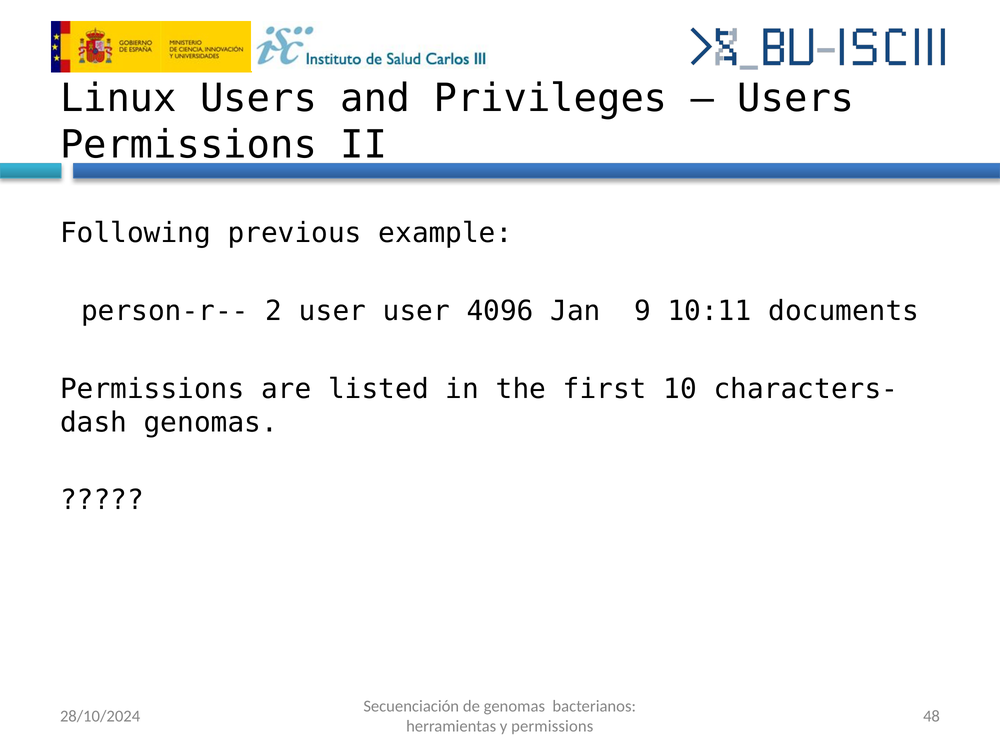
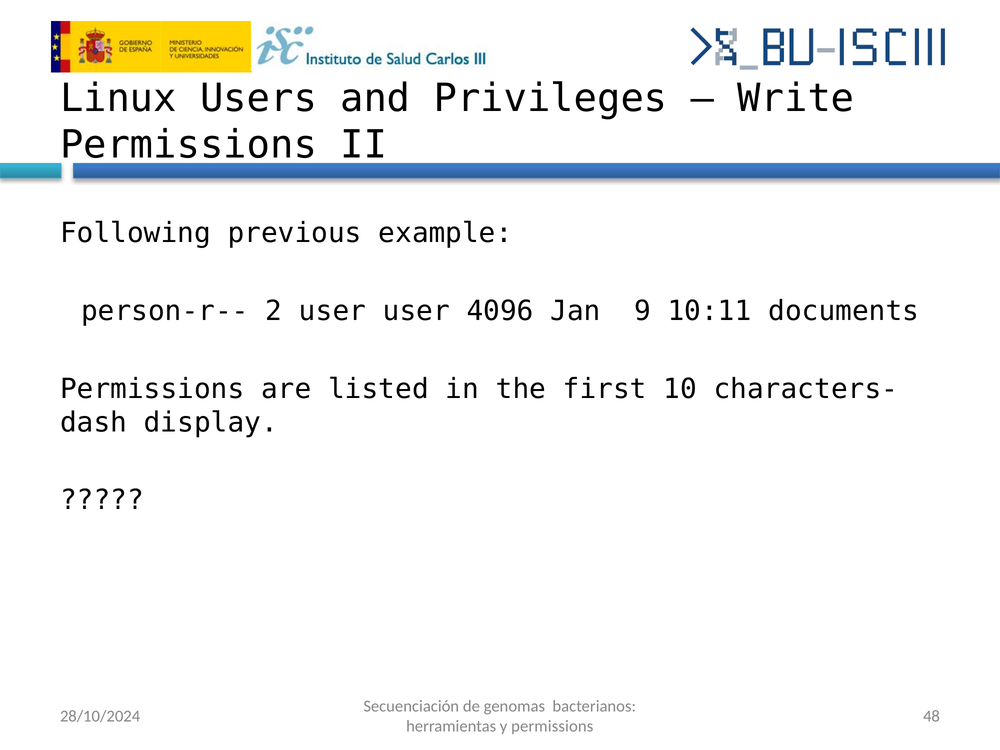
Users at (796, 98): Users -> Write
genomas at (211, 422): genomas -> display
